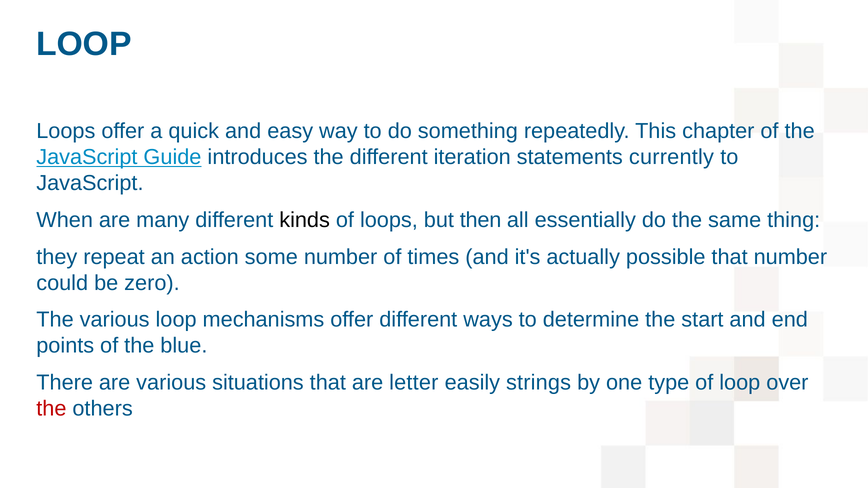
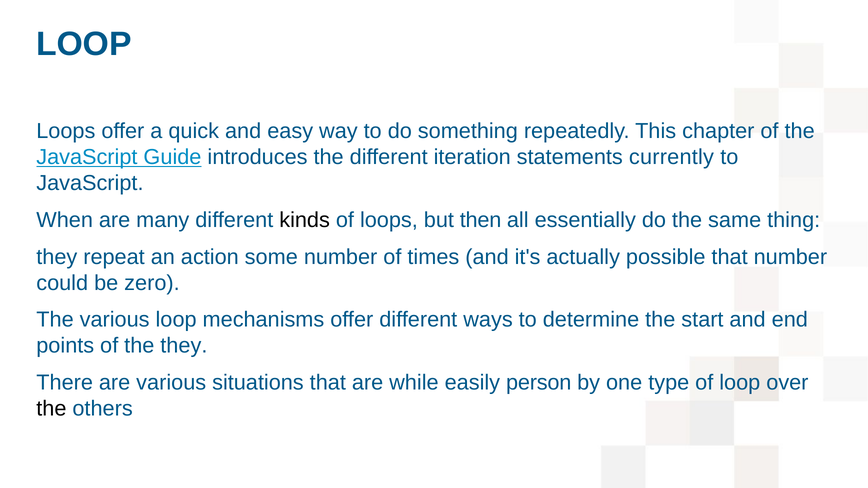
the blue: blue -> they
letter: letter -> while
strings: strings -> person
the at (51, 409) colour: red -> black
